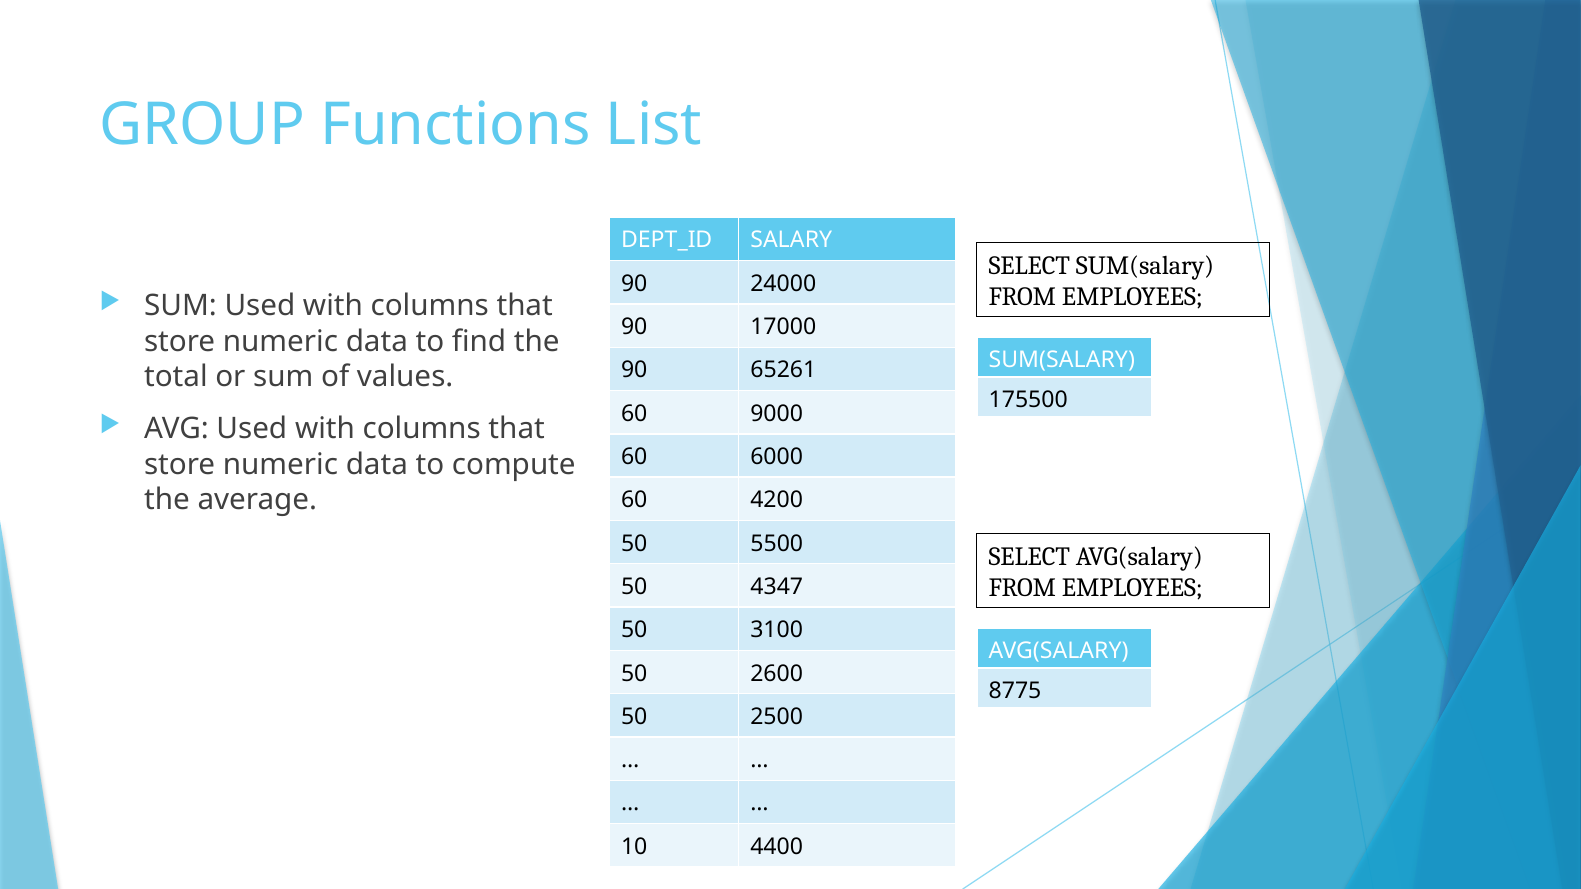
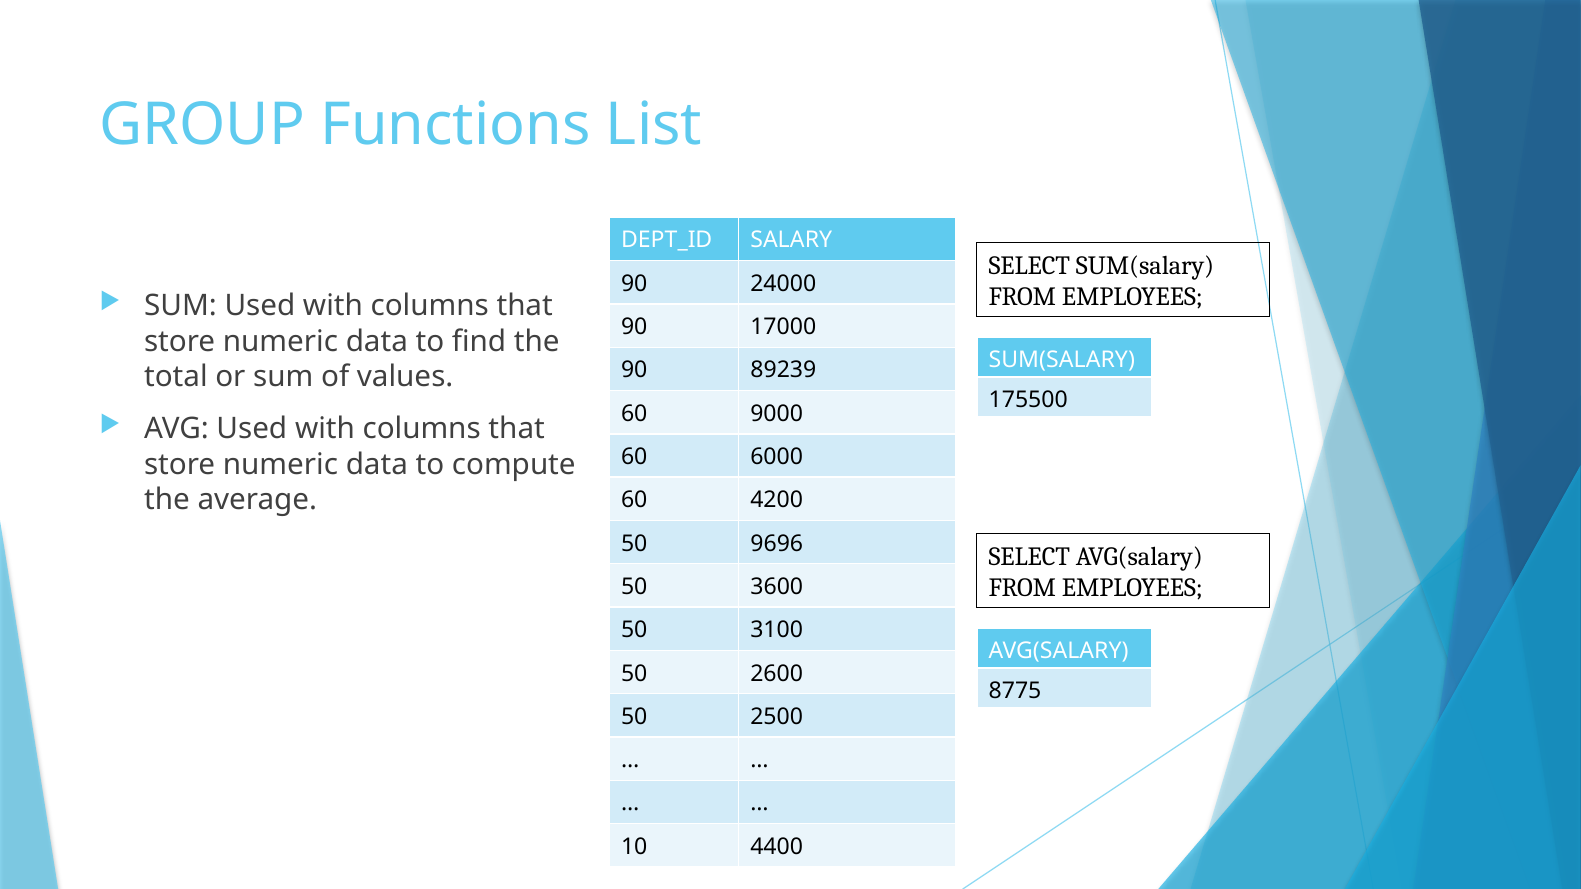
65261: 65261 -> 89239
5500: 5500 -> 9696
4347: 4347 -> 3600
